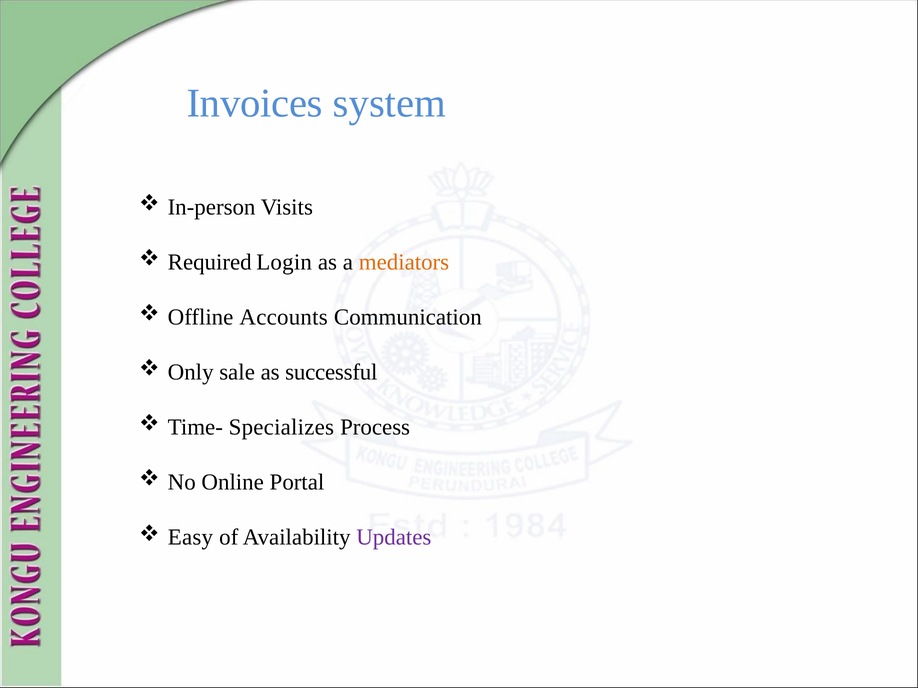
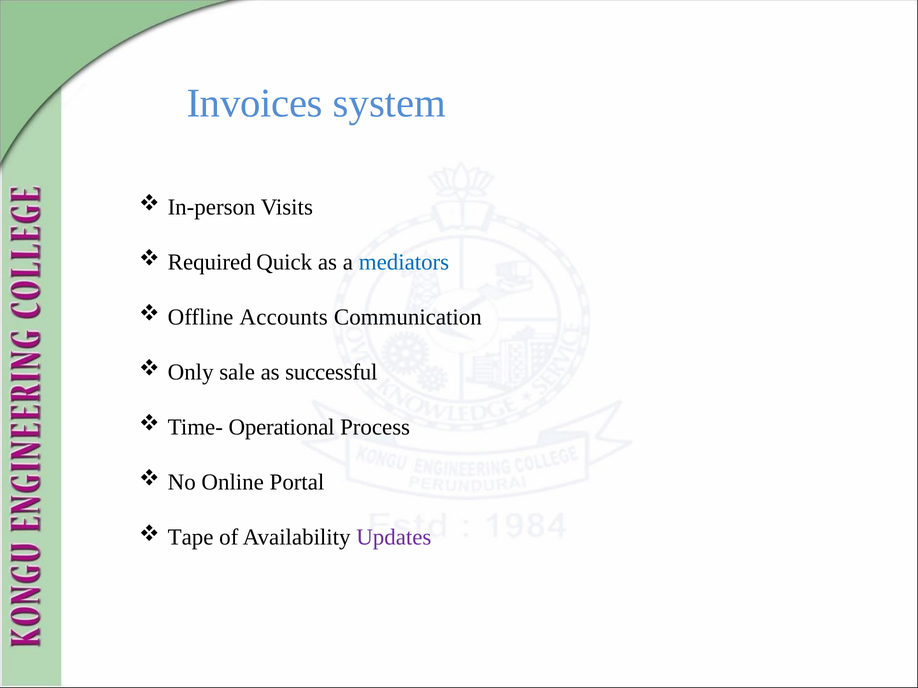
Login: Login -> Quick
mediators colour: orange -> blue
Specializes: Specializes -> Operational
Easy: Easy -> Tape
